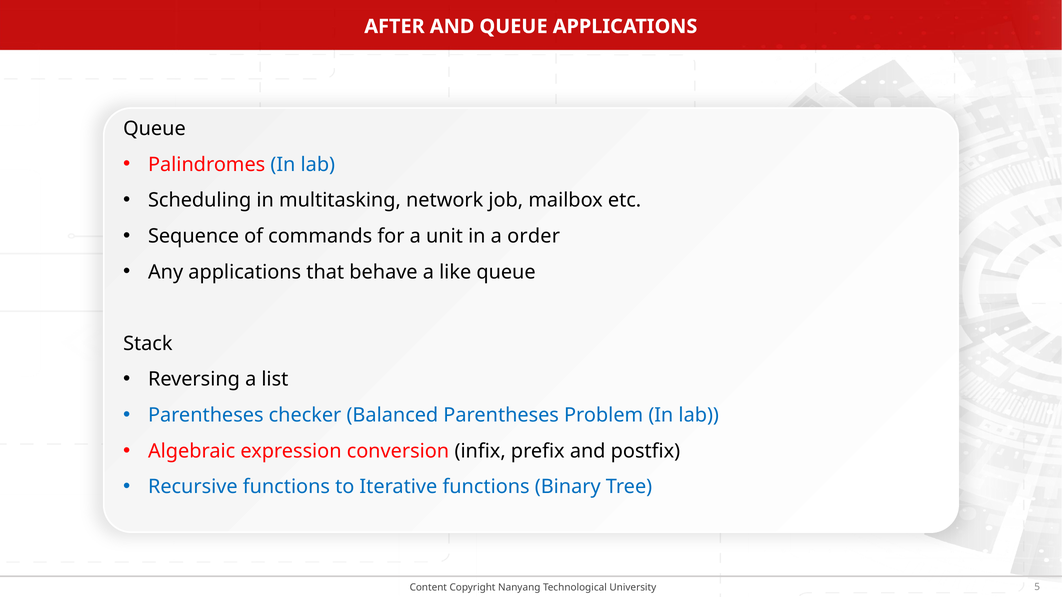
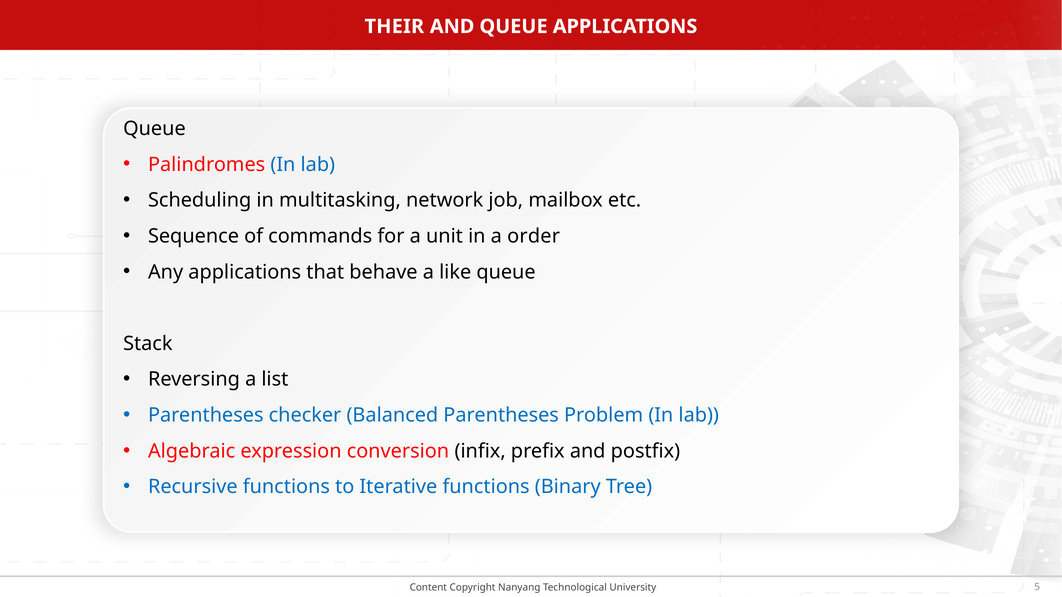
AFTER: AFTER -> THEIR
